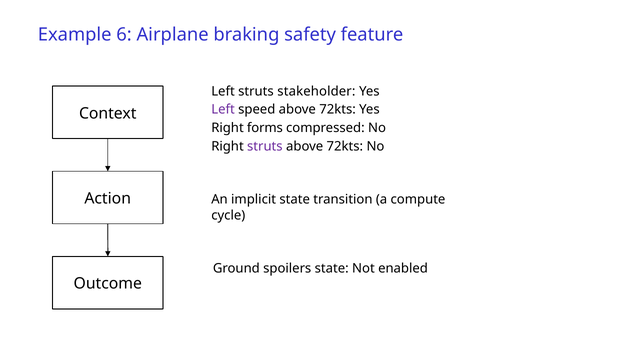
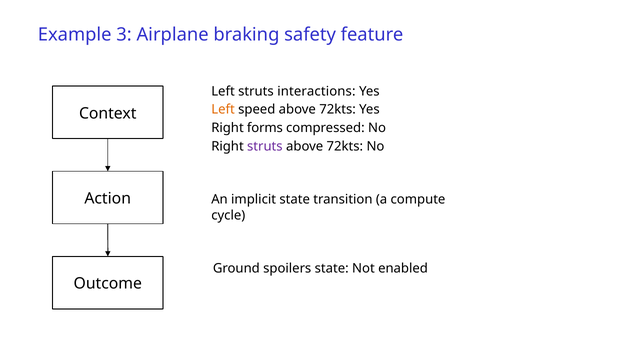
6: 6 -> 3
stakeholder: stakeholder -> interactions
Left at (223, 109) colour: purple -> orange
